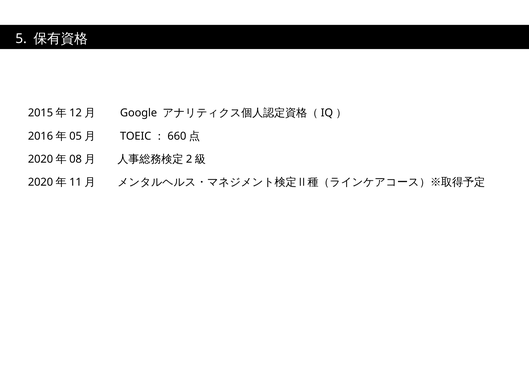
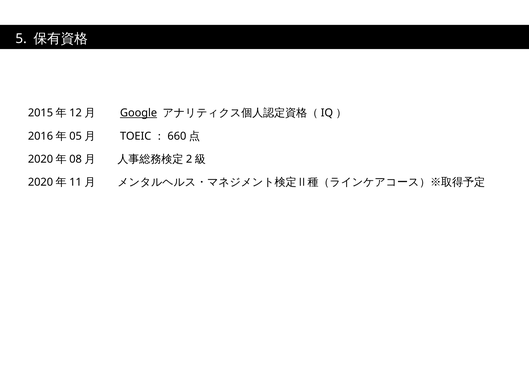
Google underline: none -> present
